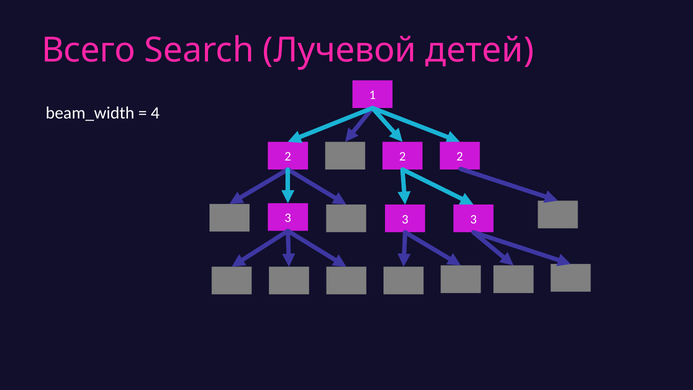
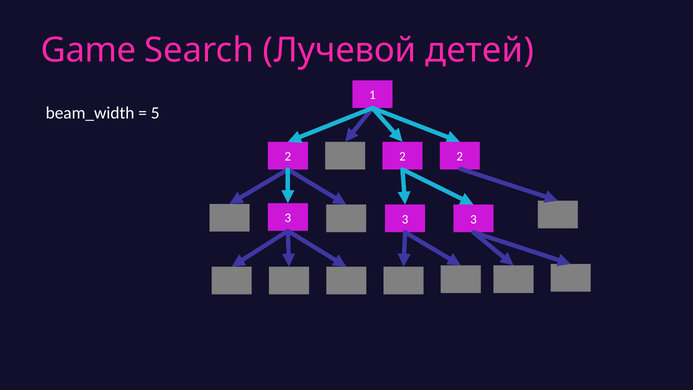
Всего: Всего -> Game
4: 4 -> 5
